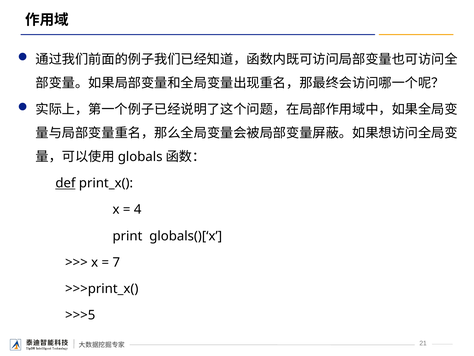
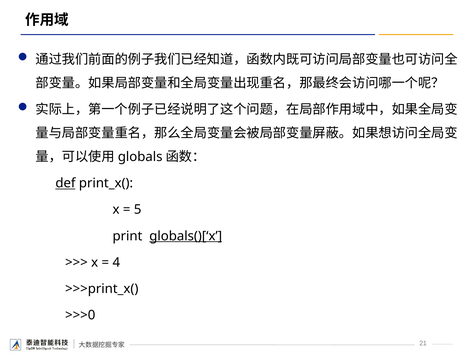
4: 4 -> 5
globals()[‘x underline: none -> present
7: 7 -> 4
>>>5: >>>5 -> >>>0
